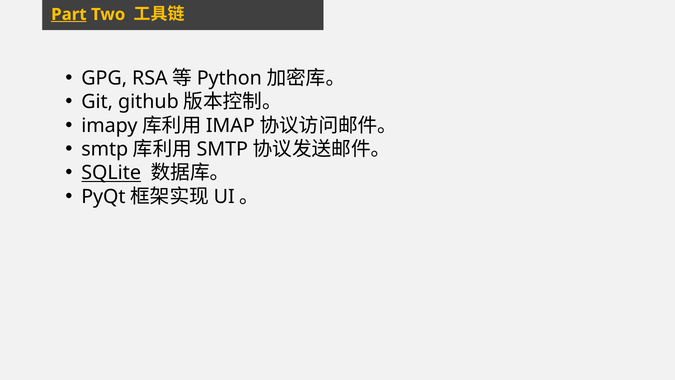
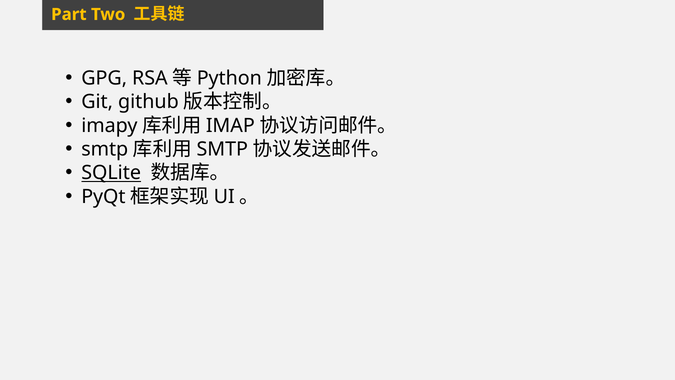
Part underline: present -> none
